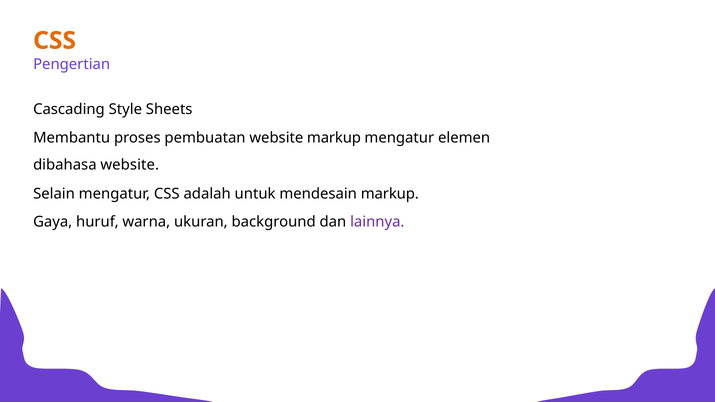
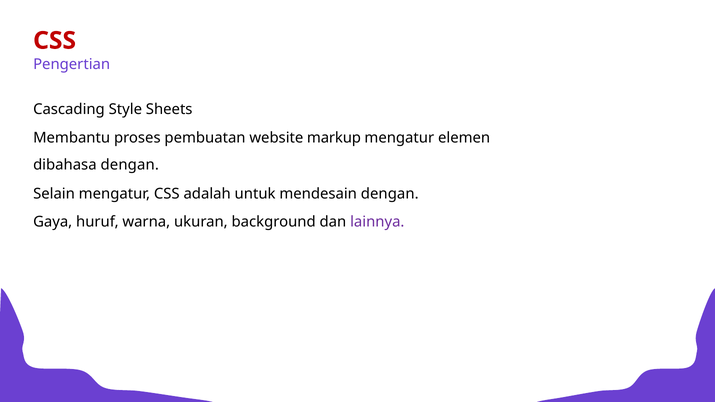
CSS at (55, 41) colour: orange -> red
dibahasa website: website -> dengan
mendesain markup: markup -> dengan
